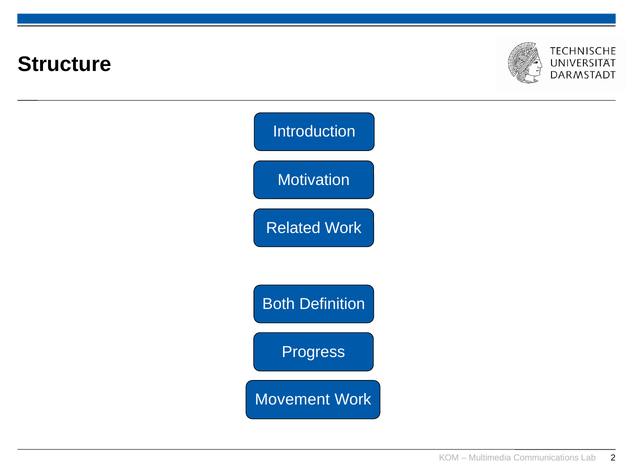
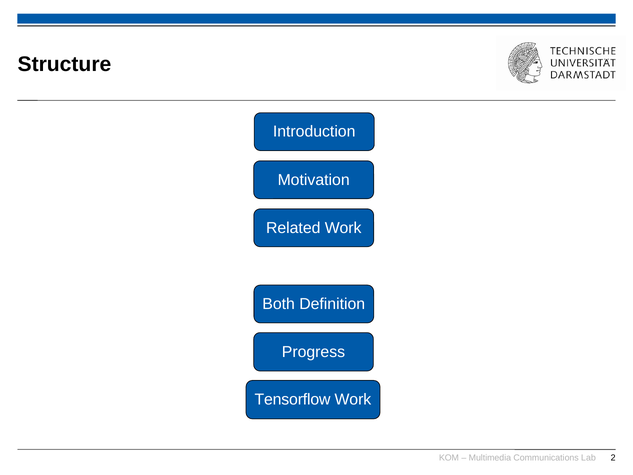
Movement: Movement -> Tensorflow
